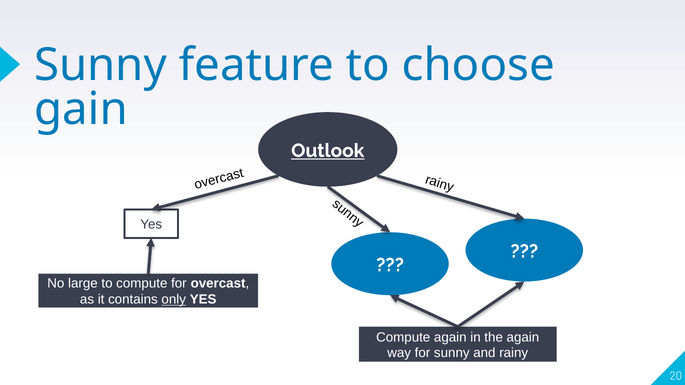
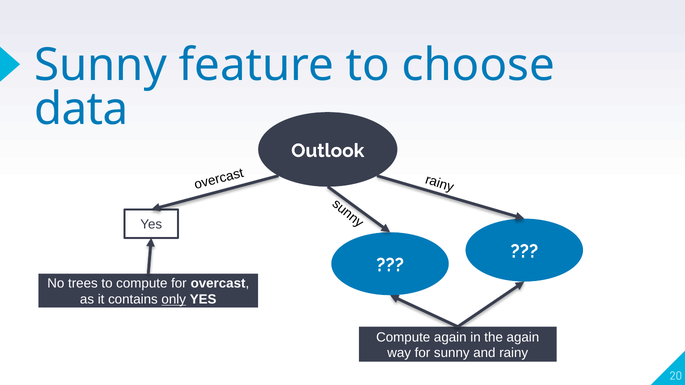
gain: gain -> data
Outlook underline: present -> none
large: large -> trees
